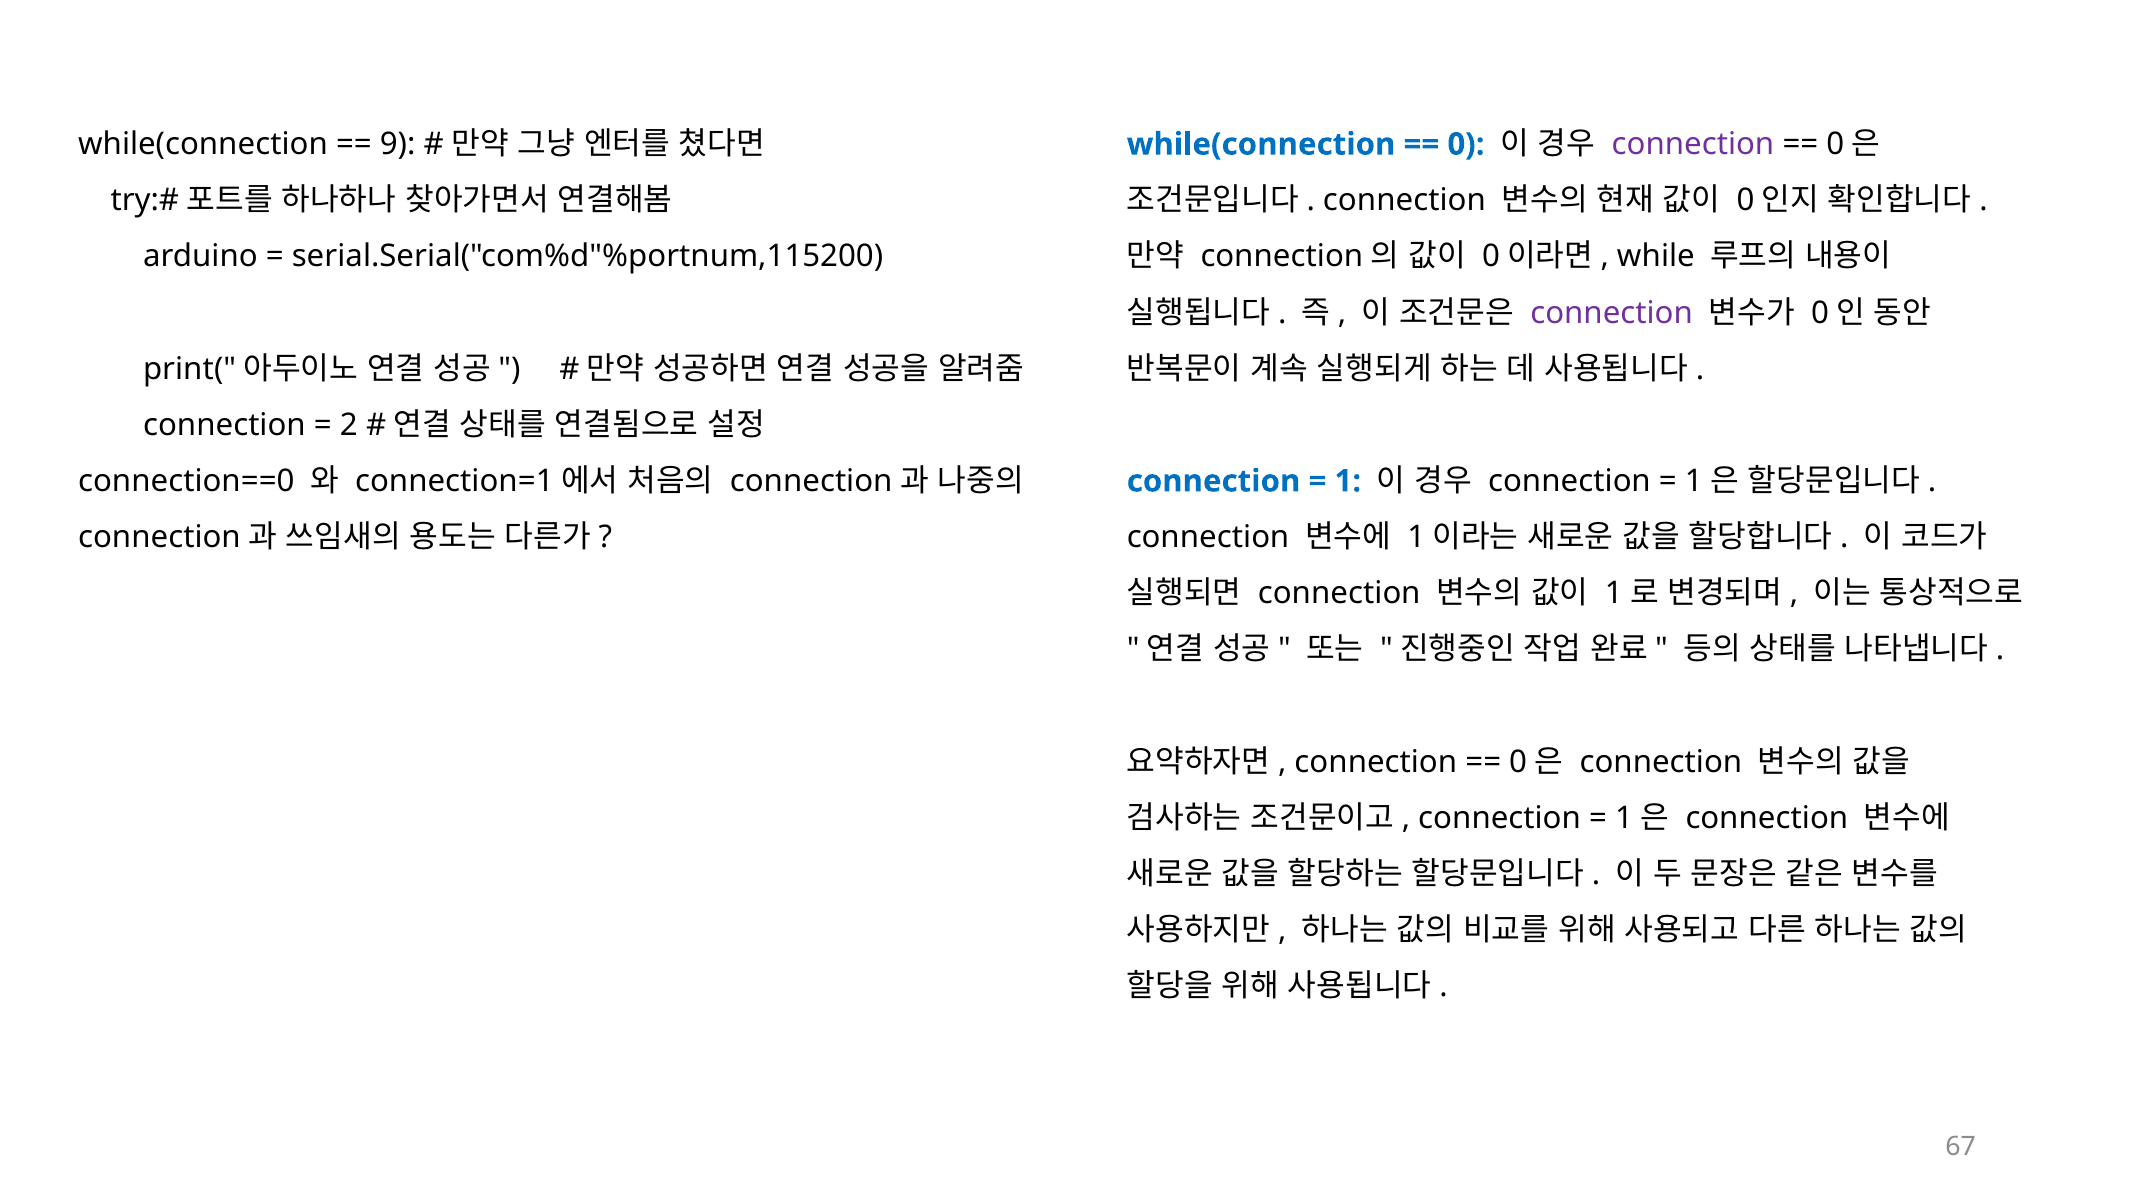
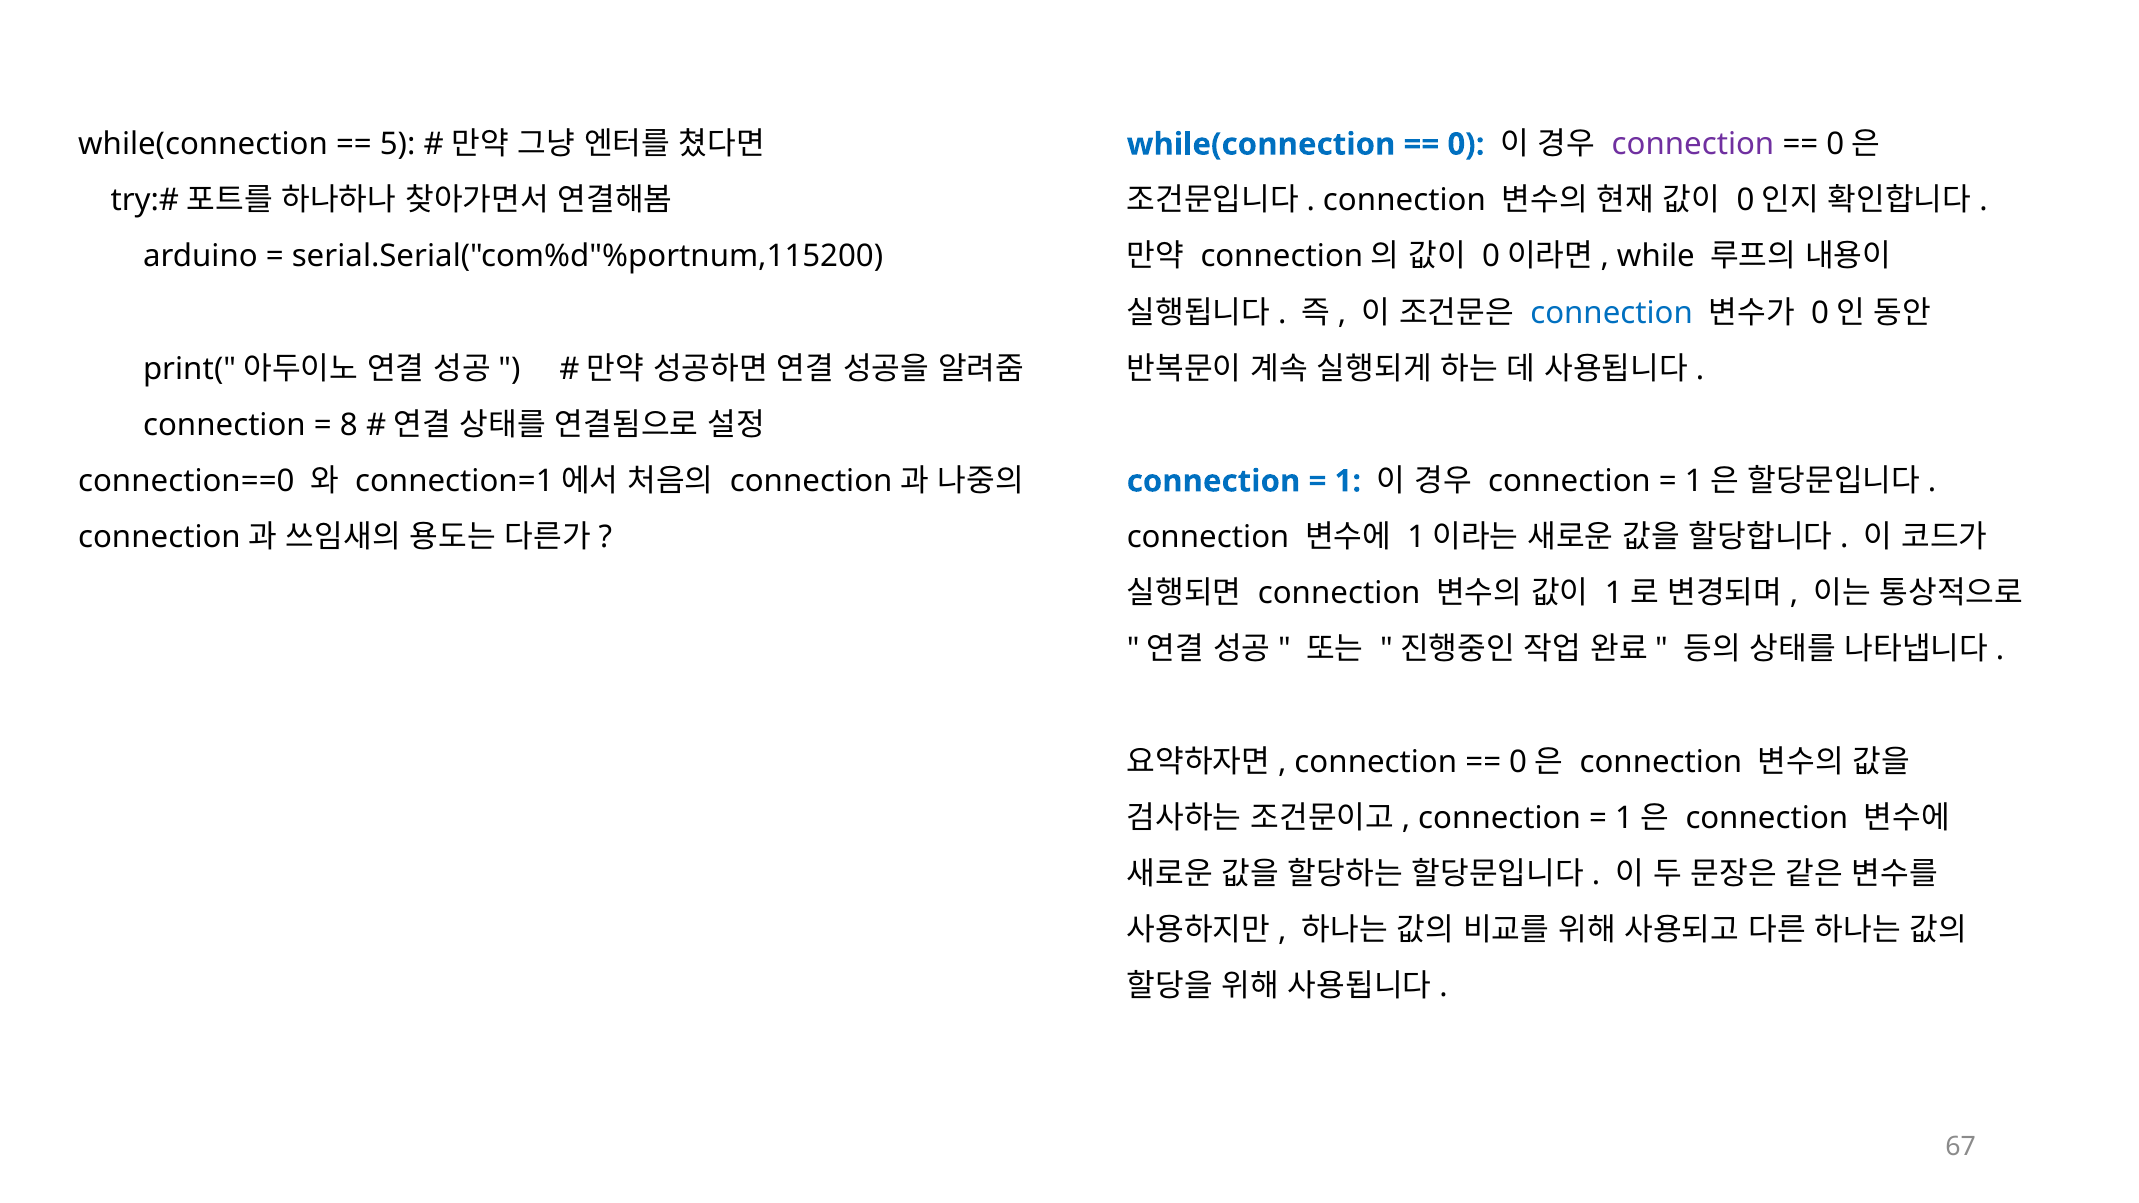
9: 9 -> 5
connection at (1612, 313) colour: purple -> blue
2: 2 -> 8
